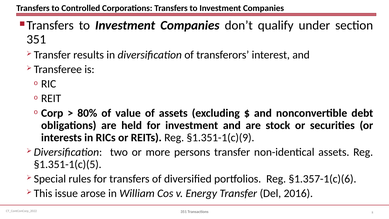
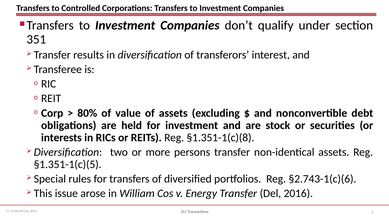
§1.351-1(c)(9: §1.351-1(c)(9 -> §1.351-1(c)(8
§1.357-1(c)(6: §1.357-1(c)(6 -> §2.743-1(c)(6
